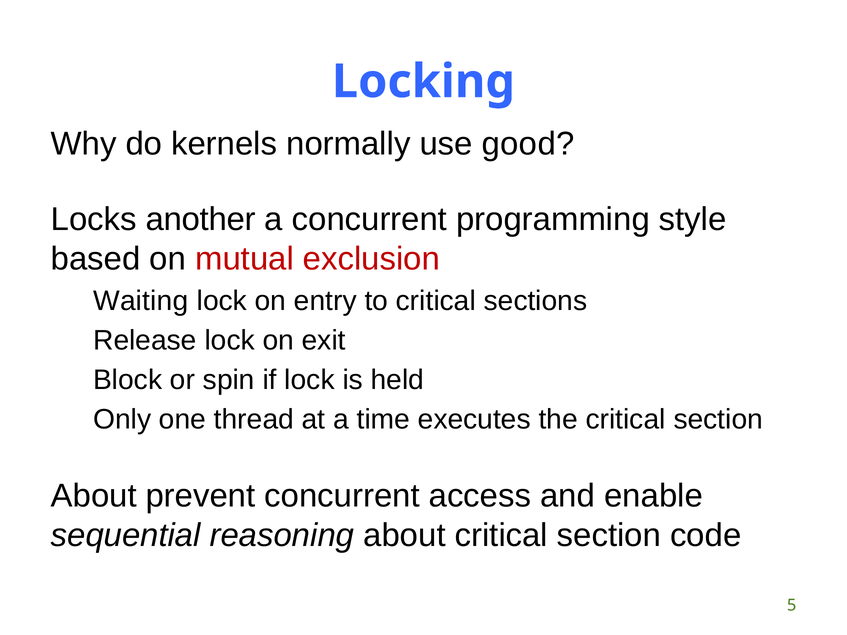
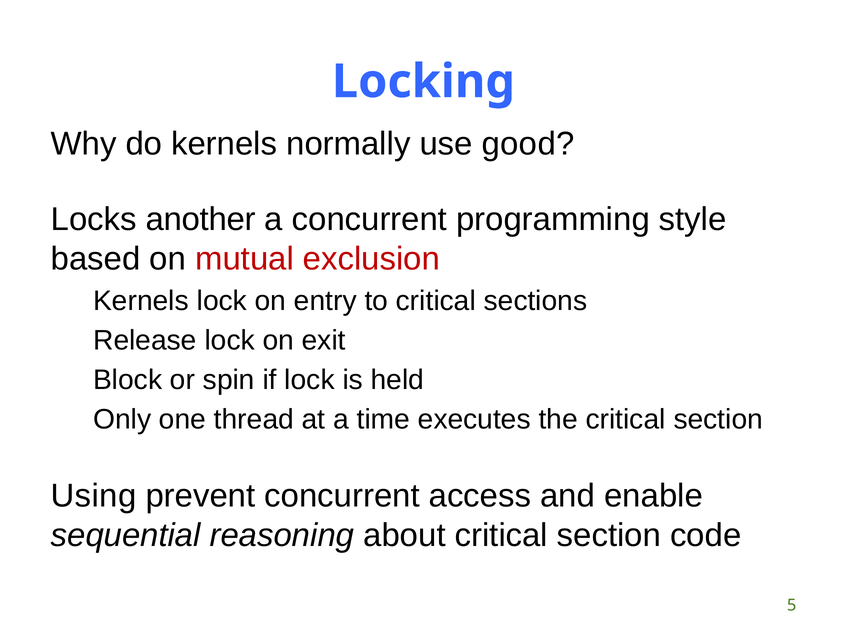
Waiting at (141, 301): Waiting -> Kernels
About at (94, 496): About -> Using
